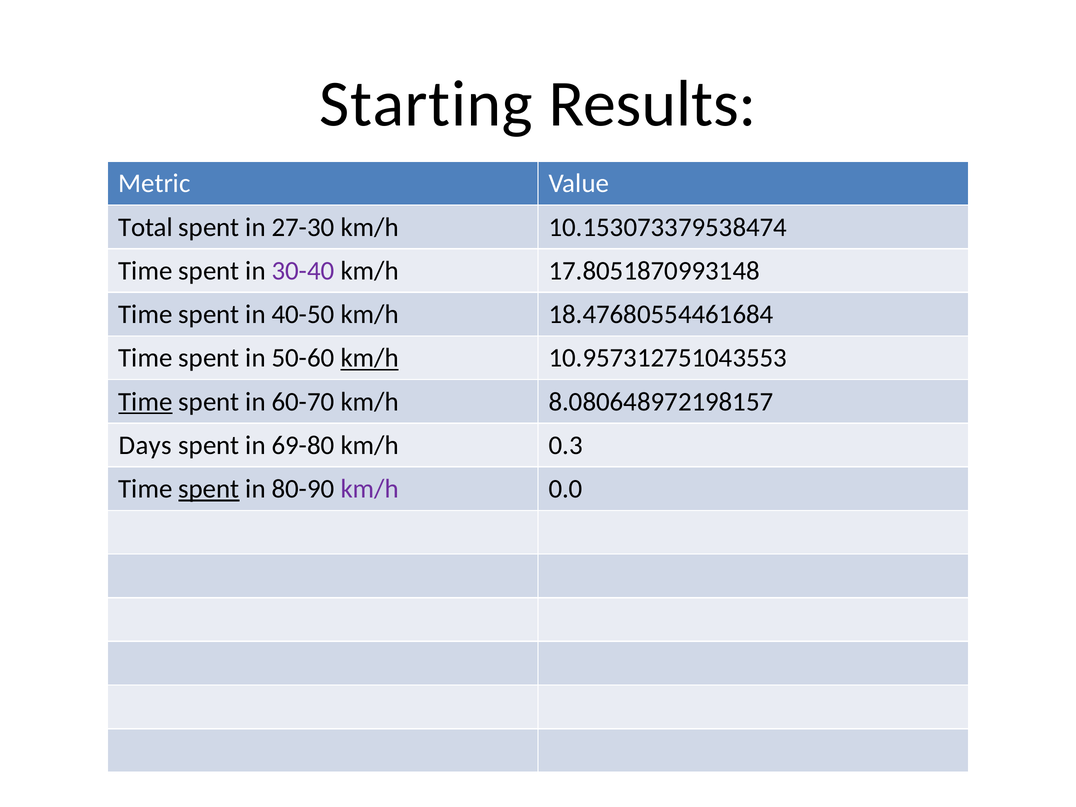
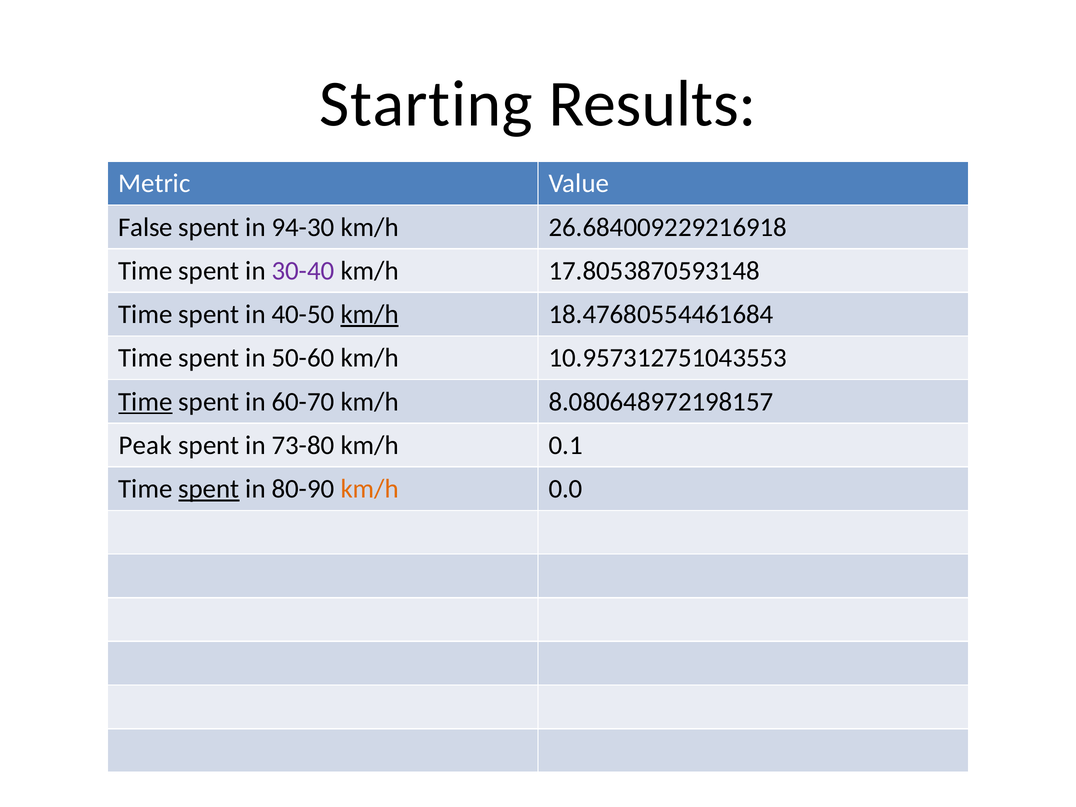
Total: Total -> False
27-30: 27-30 -> 94-30
10.153073379538474: 10.153073379538474 -> 26.684009229216918
17.8051870993148: 17.8051870993148 -> 17.8053870593148
km/h at (370, 314) underline: none -> present
km/h at (370, 358) underline: present -> none
Days: Days -> Peak
69-80: 69-80 -> 73-80
0.3: 0.3 -> 0.1
km/h at (370, 489) colour: purple -> orange
